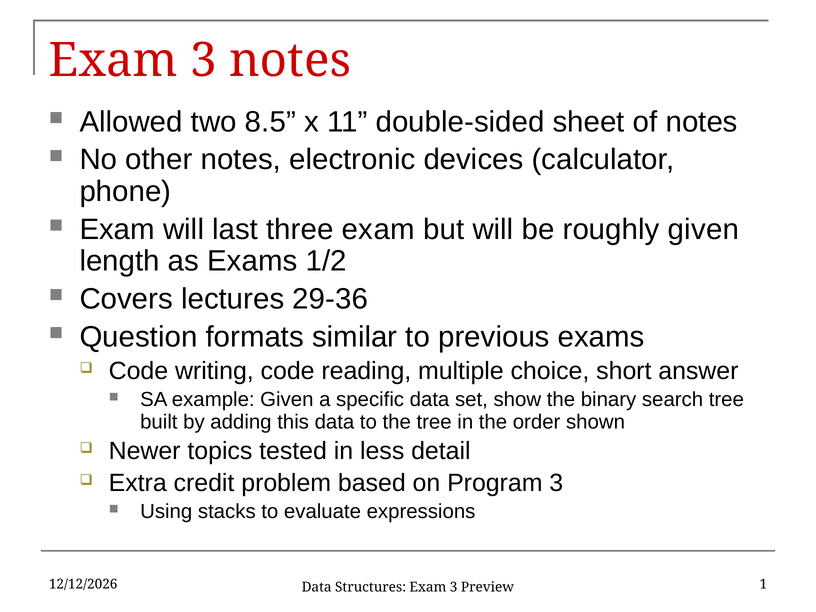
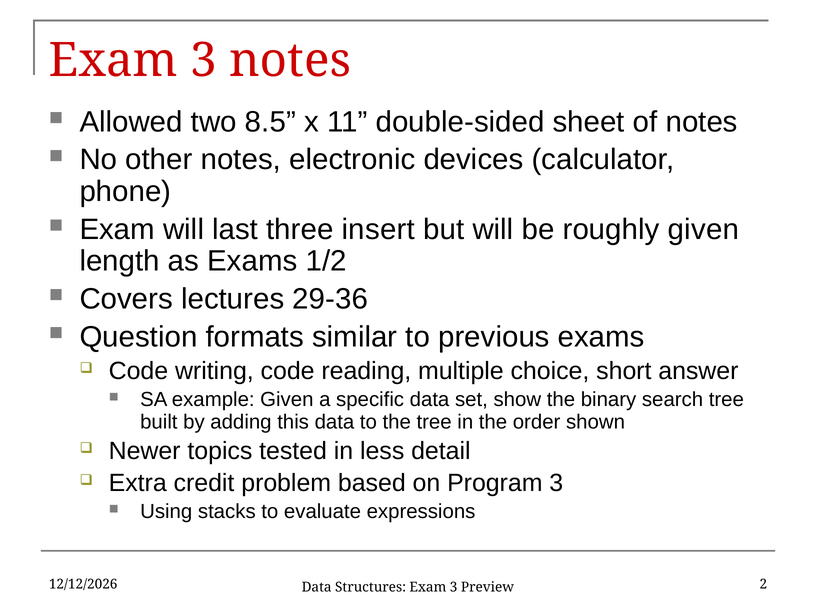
three exam: exam -> insert
1: 1 -> 2
